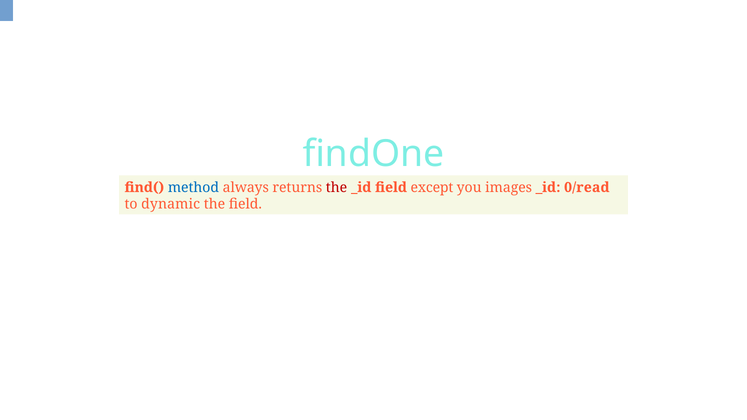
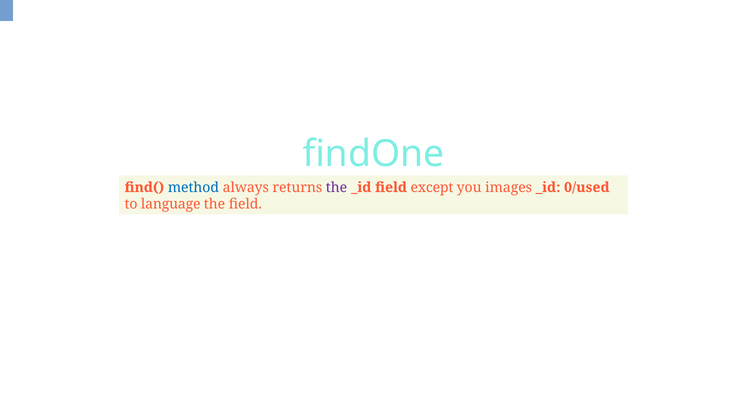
the at (337, 187) colour: red -> purple
0/read: 0/read -> 0/used
dynamic: dynamic -> language
